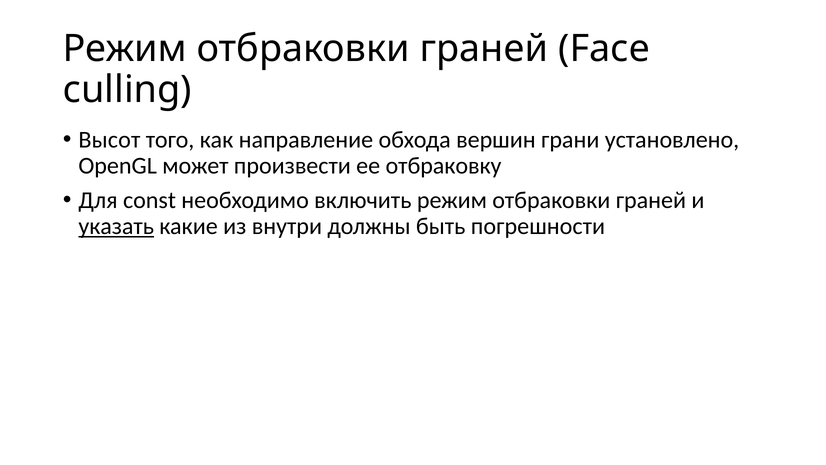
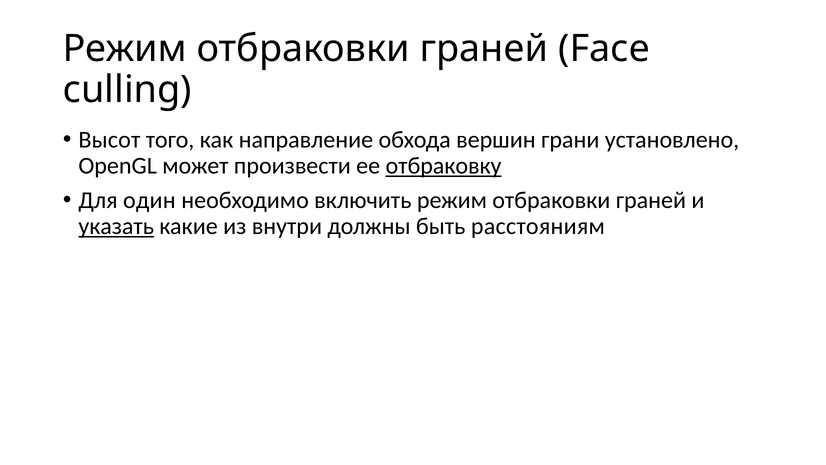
отбраковку underline: none -> present
const: const -> один
погрешности: погрешности -> расстояниям
